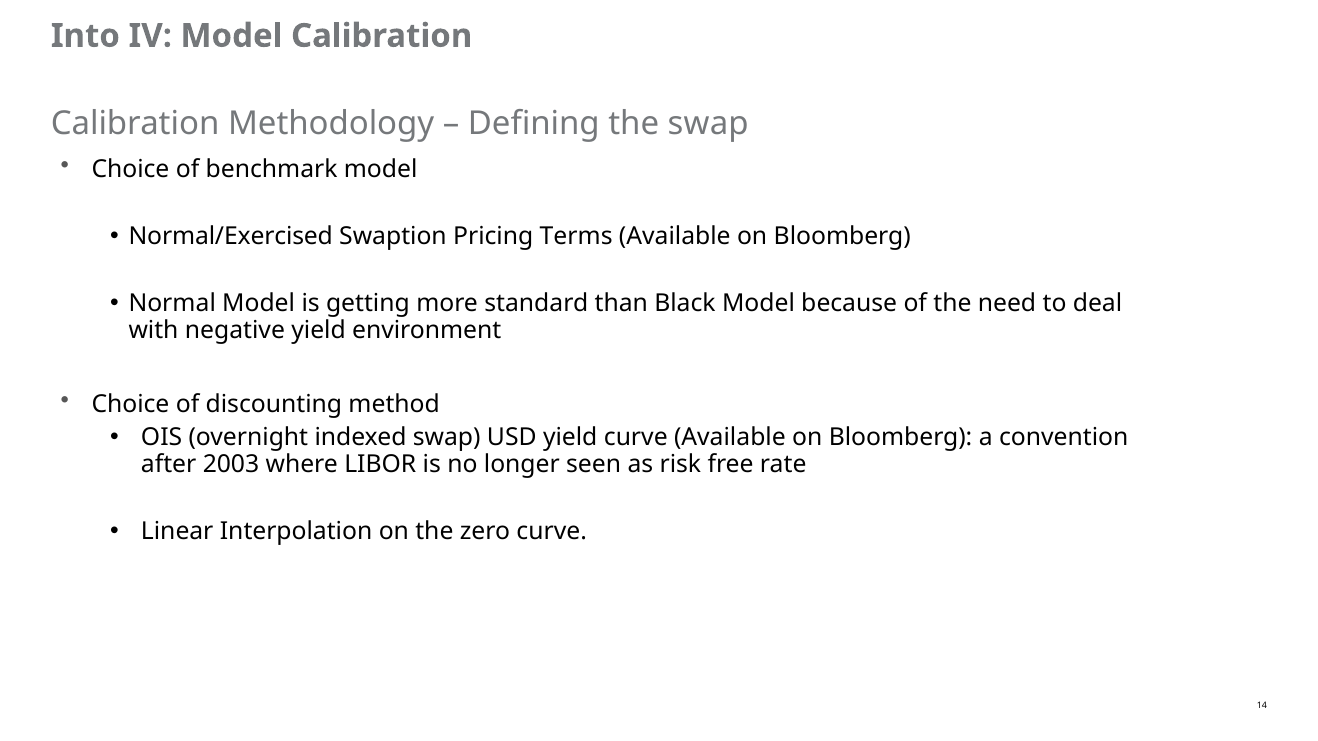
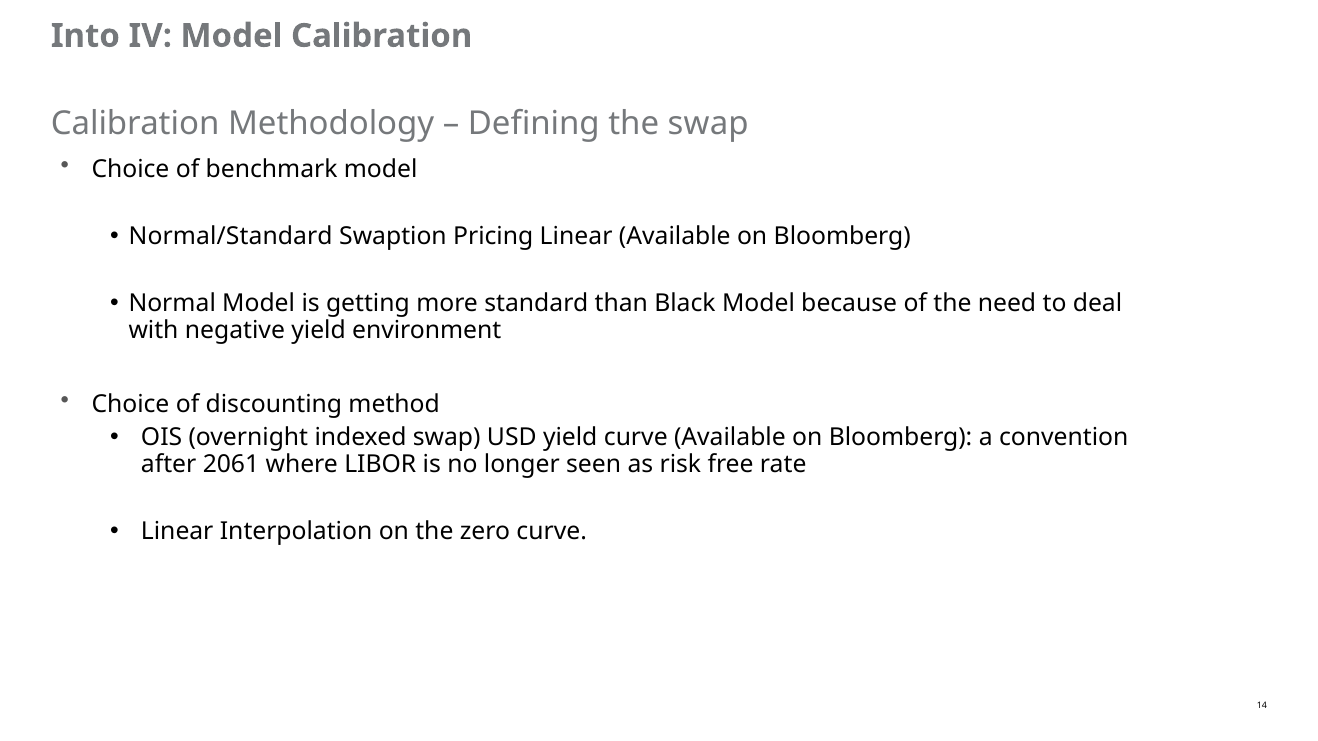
Normal/Exercised: Normal/Exercised -> Normal/Standard
Pricing Terms: Terms -> Linear
2003: 2003 -> 2061
